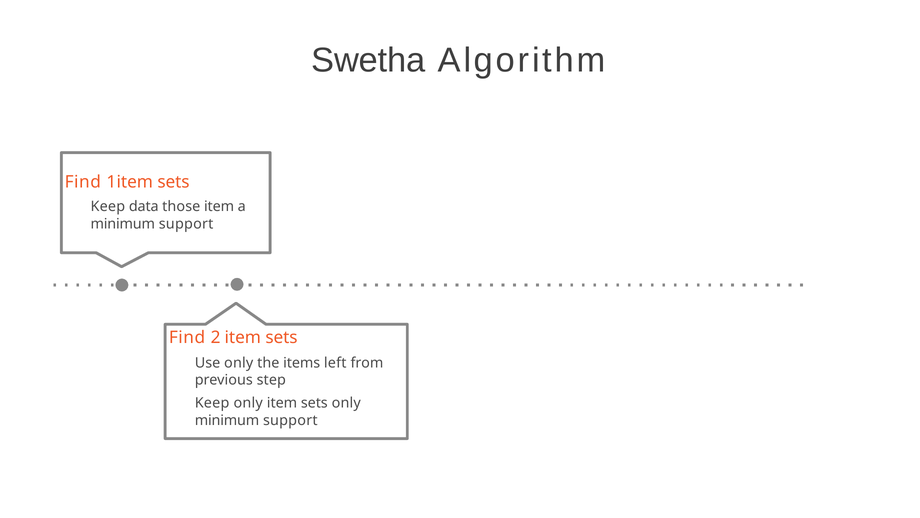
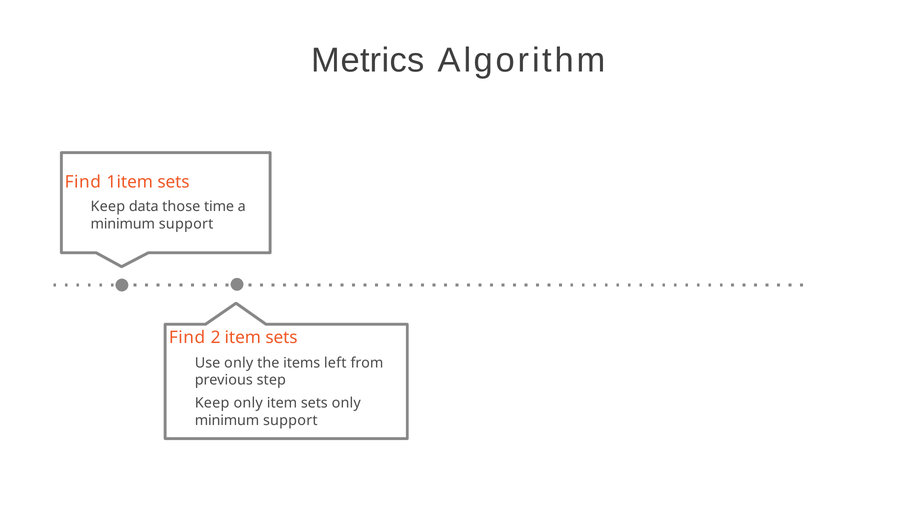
Swetha: Swetha -> Metrics
those item: item -> time
